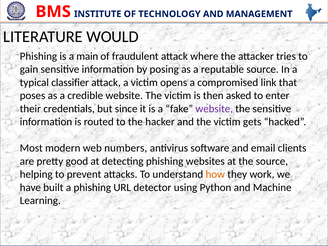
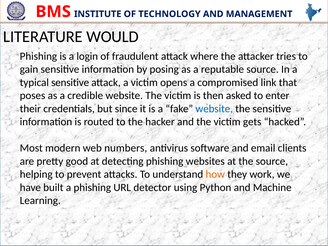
main: main -> login
typical classifier: classifier -> sensitive
website at (214, 109) colour: purple -> blue
